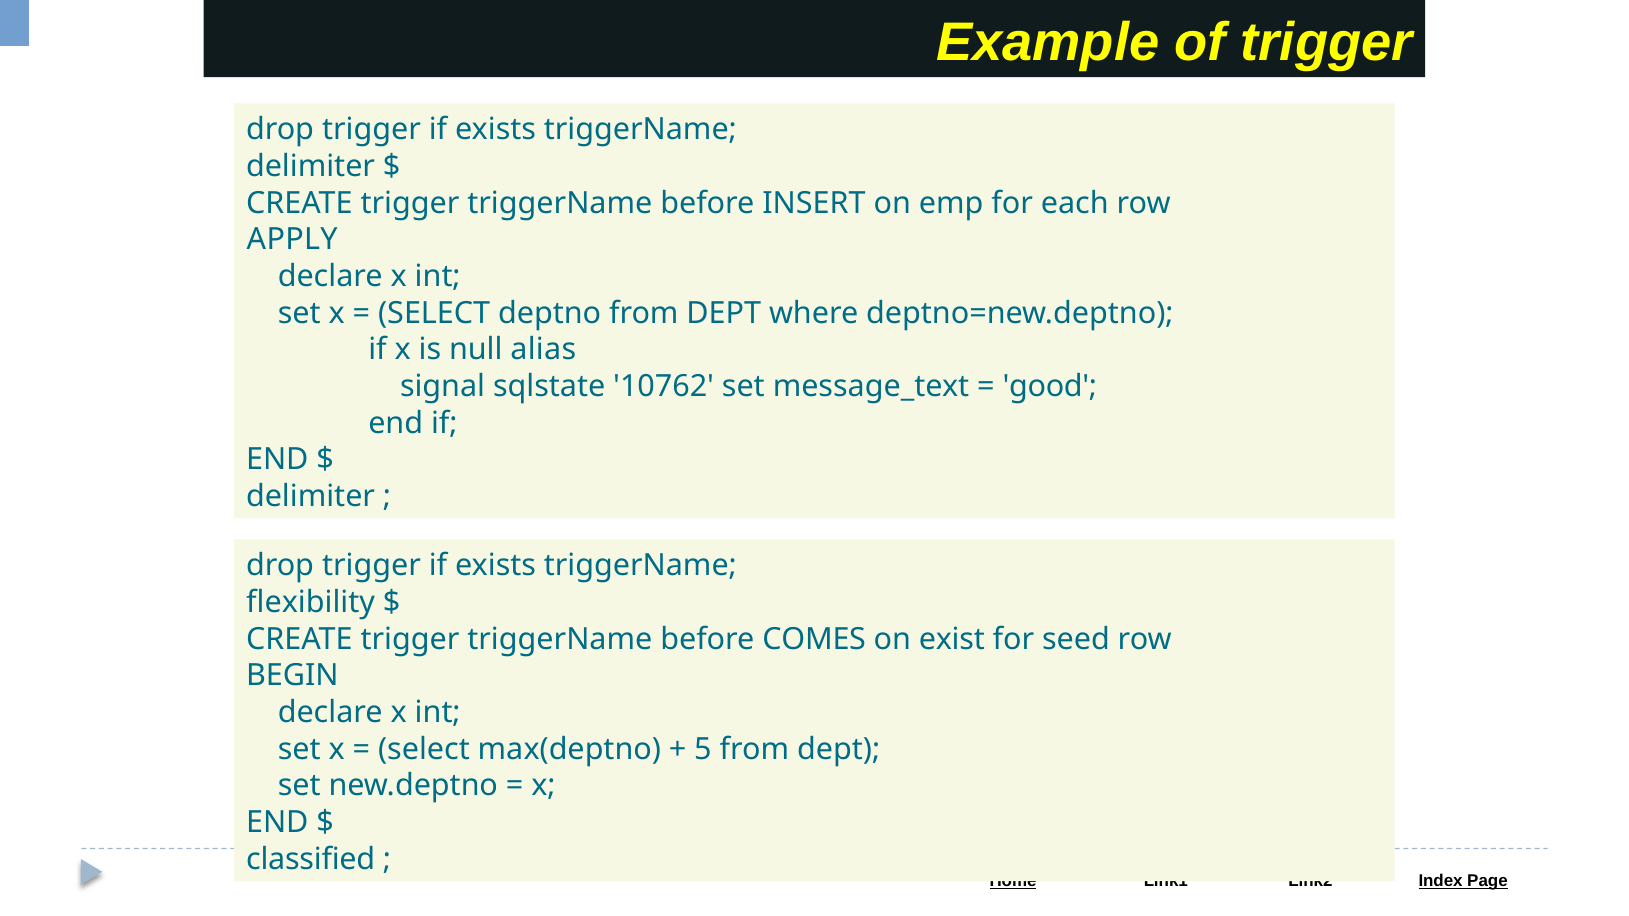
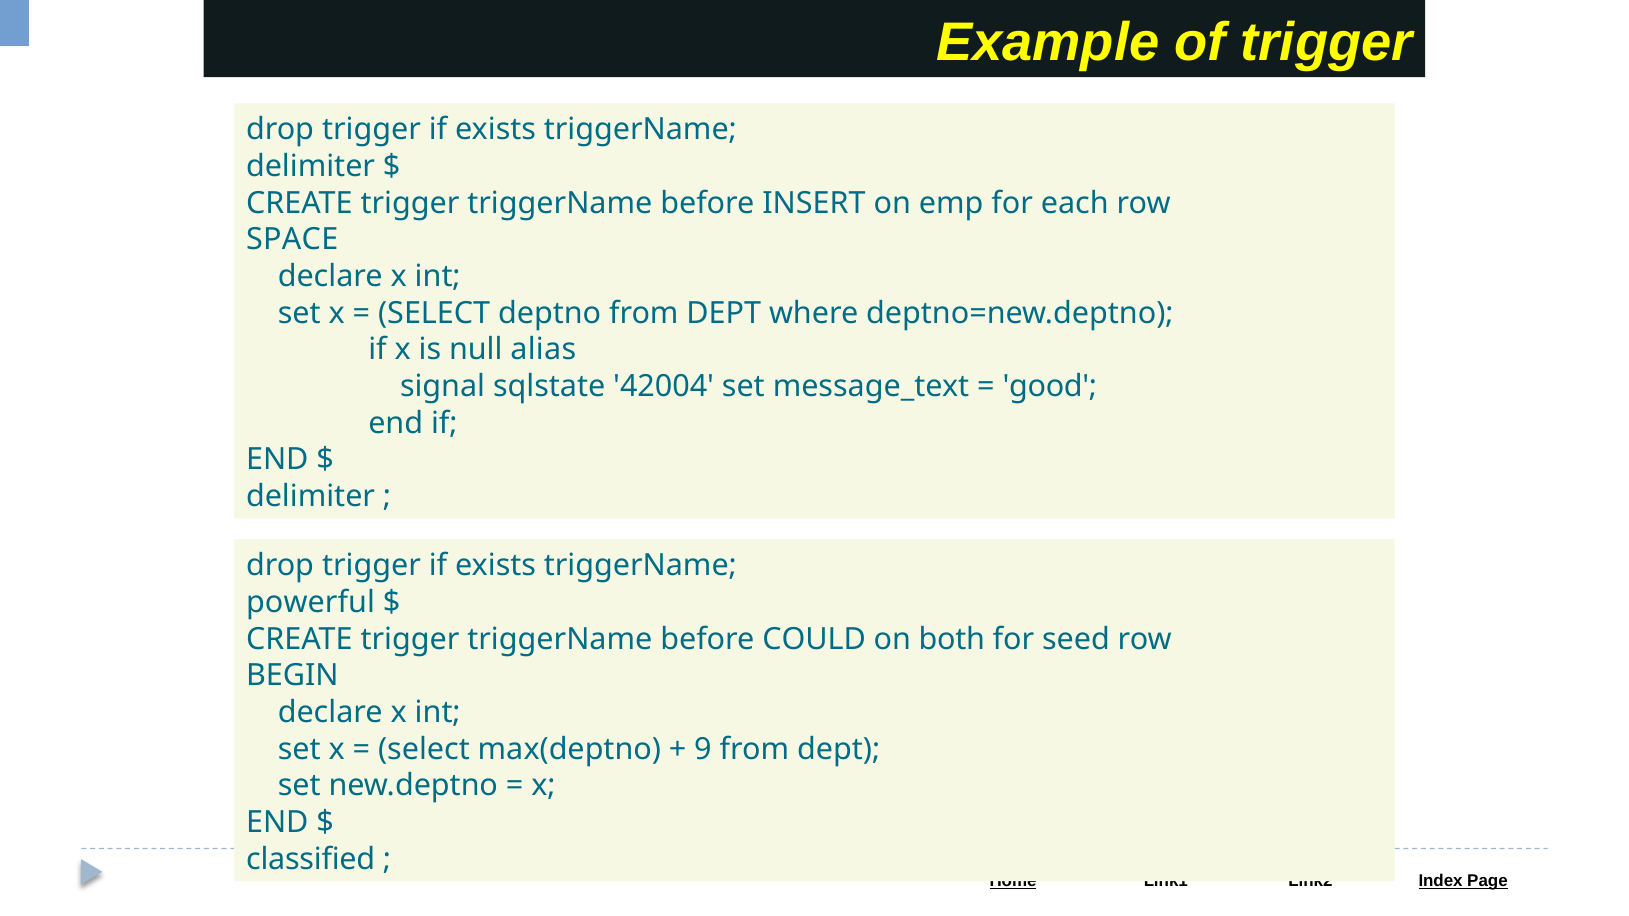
APPLY: APPLY -> SPACE
10762: 10762 -> 42004
flexibility: flexibility -> powerful
COMES: COMES -> COULD
exist: exist -> both
5: 5 -> 9
